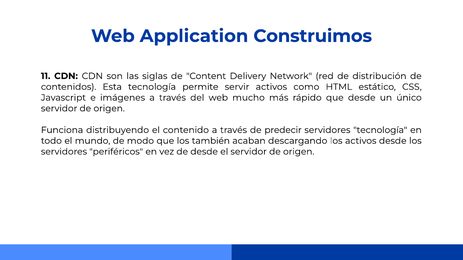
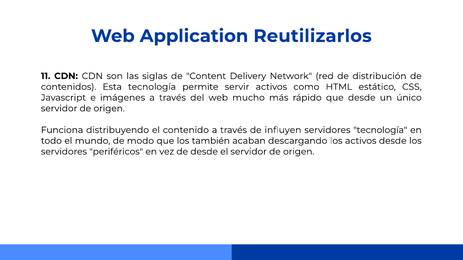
Construimos: Construimos -> Reutilizarlos
predecir: predecir -> influyen
